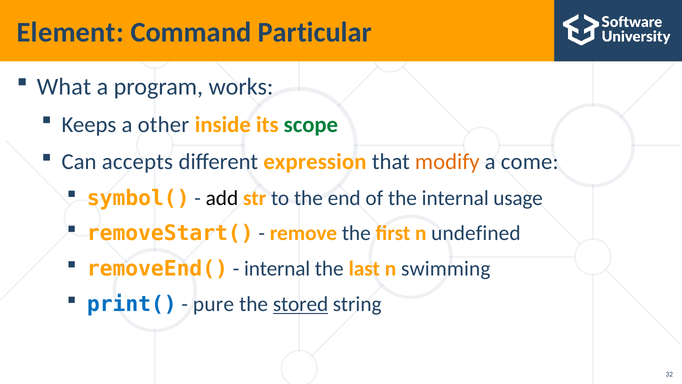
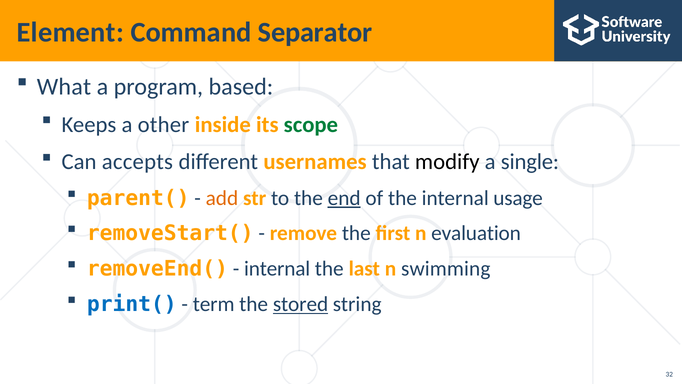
Particular: Particular -> Separator
works: works -> based
expression: expression -> usernames
modify colour: orange -> black
come: come -> single
symbol(: symbol( -> parent(
add colour: black -> orange
end underline: none -> present
undefined: undefined -> evaluation
pure: pure -> term
